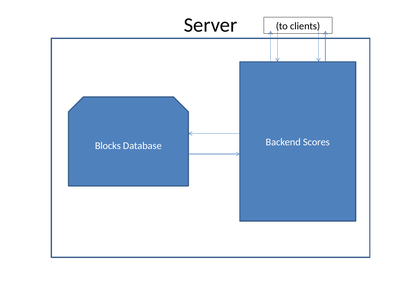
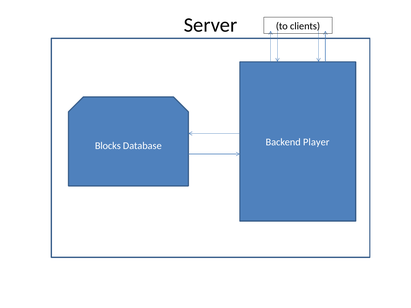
Scores: Scores -> Player
